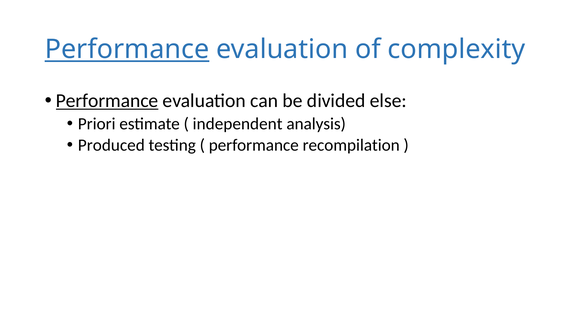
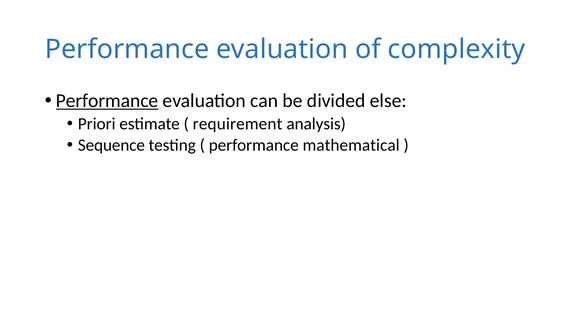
Performance at (127, 49) underline: present -> none
independent: independent -> requirement
Produced: Produced -> Sequence
recompilation: recompilation -> mathematical
